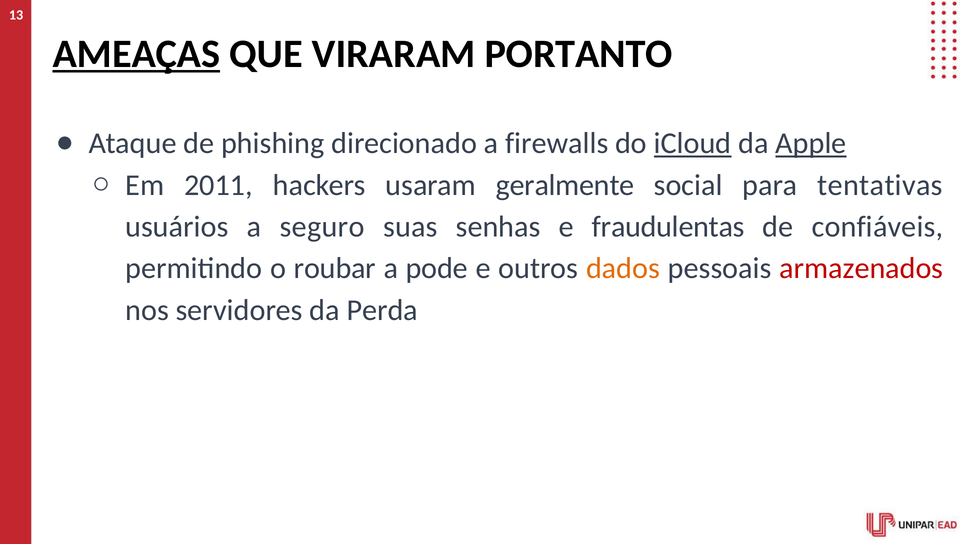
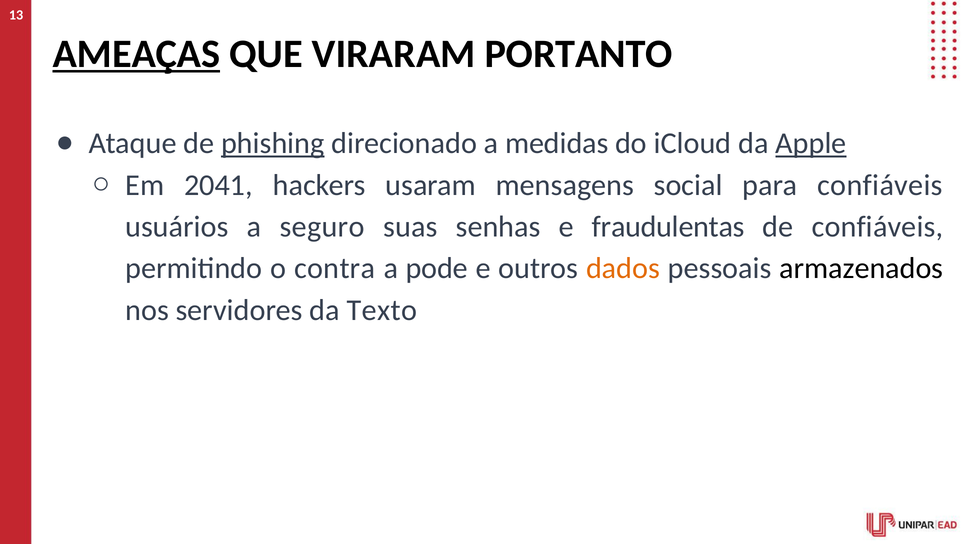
phishing underline: none -> present
firewalls: firewalls -> medidas
iCloud underline: present -> none
2011: 2011 -> 2041
geralmente: geralmente -> mensagens
para tentativas: tentativas -> confiáveis
roubar: roubar -> contra
armazenados colour: red -> black
Perda: Perda -> Texto
